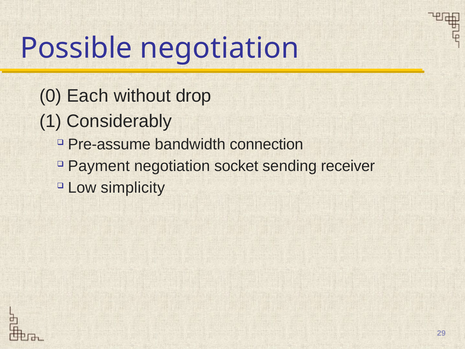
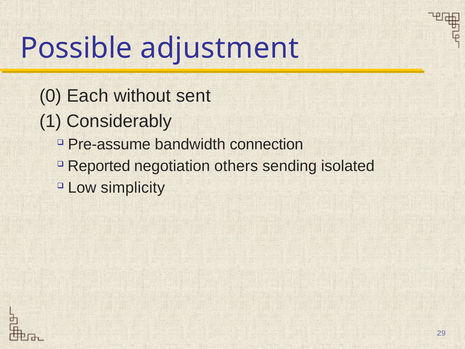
Possible negotiation: negotiation -> adjustment
drop: drop -> sent
Payment: Payment -> Reported
socket: socket -> others
receiver: receiver -> isolated
